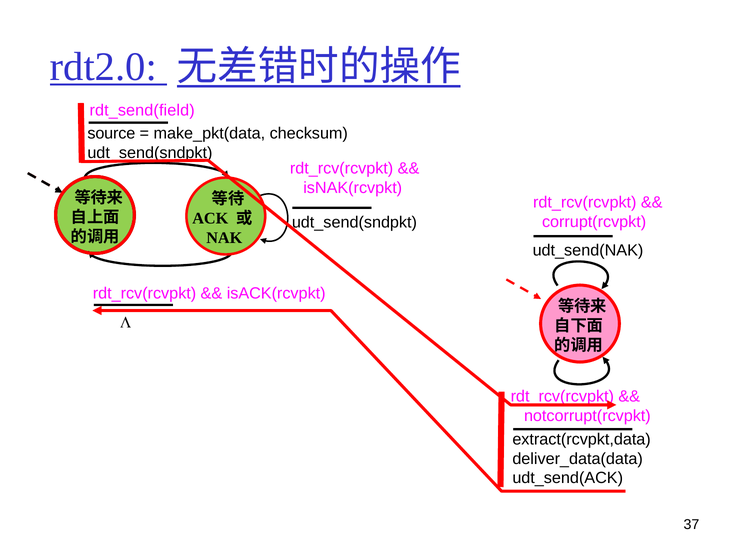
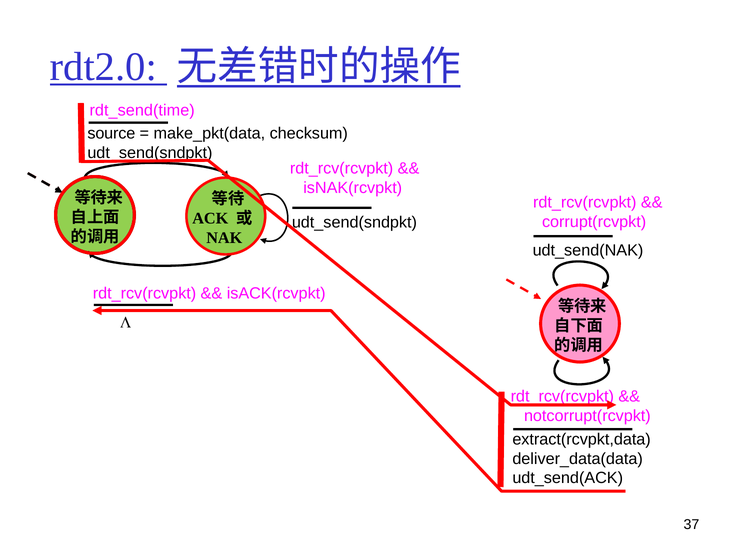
rdt_send(field: rdt_send(field -> rdt_send(time
